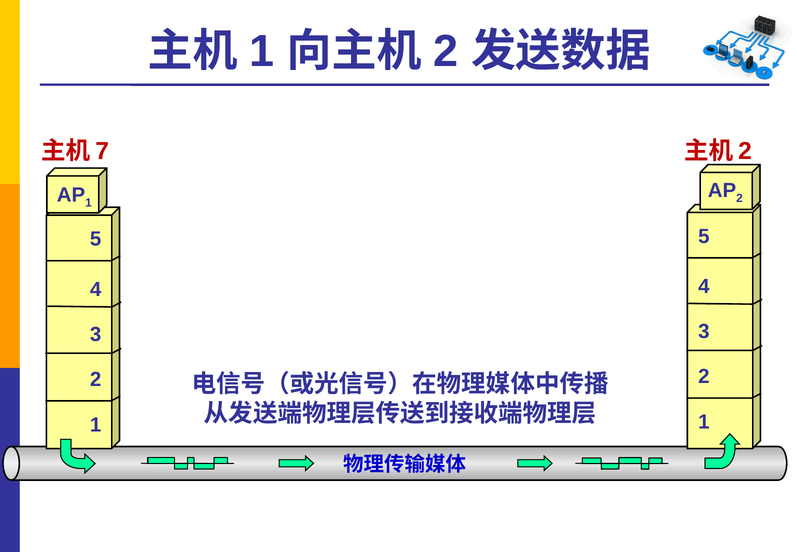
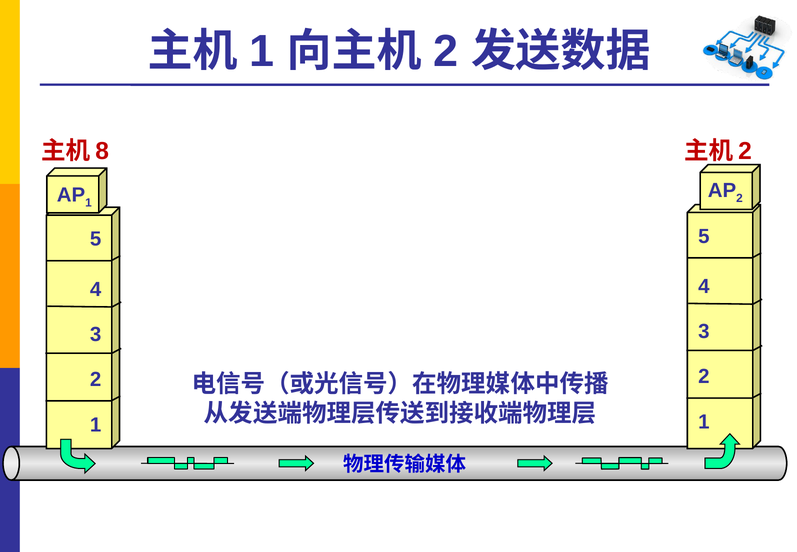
7: 7 -> 8
